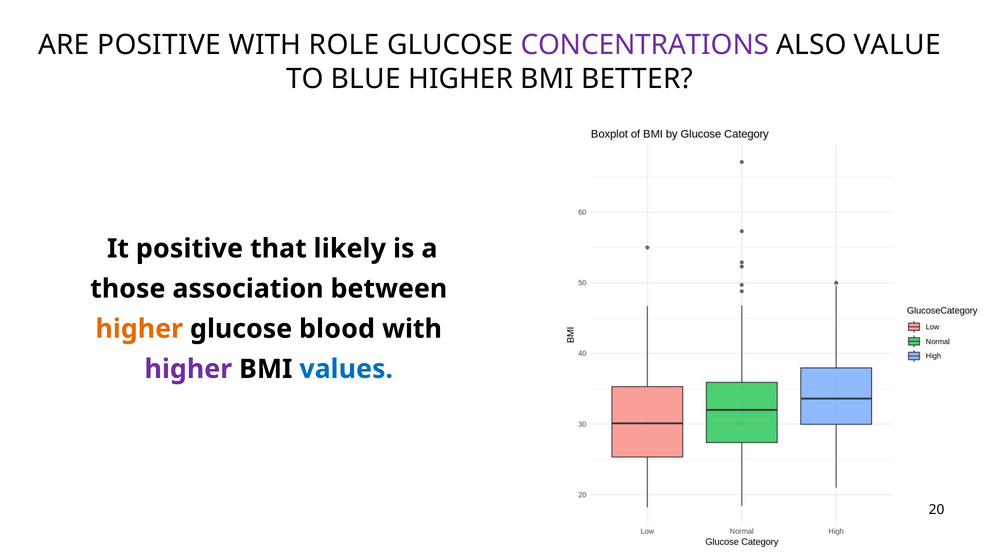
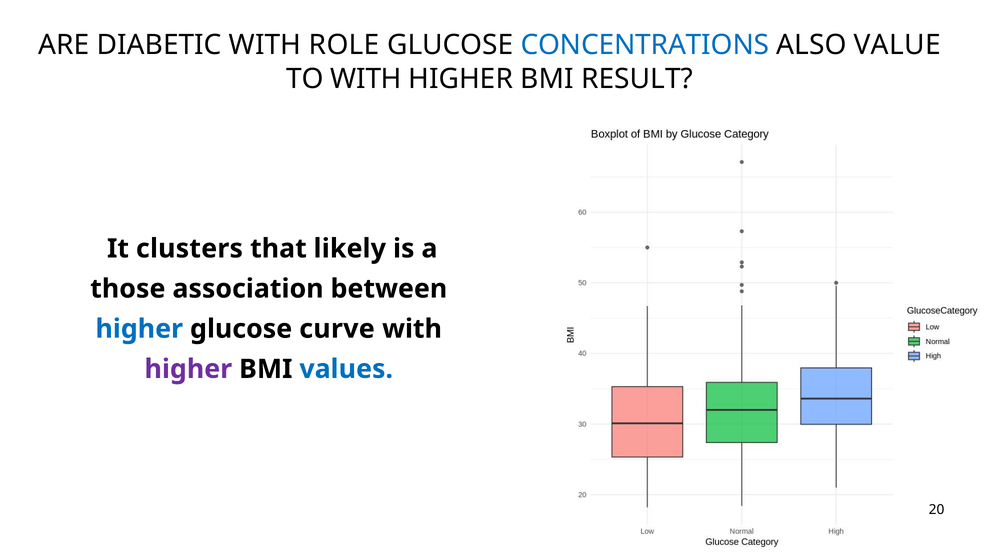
ARE POSITIVE: POSITIVE -> DIABETIC
CONCENTRATIONS colour: purple -> blue
TO BLUE: BLUE -> WITH
BETTER: BETTER -> RESULT
It positive: positive -> clusters
higher at (139, 329) colour: orange -> blue
blood: blood -> curve
